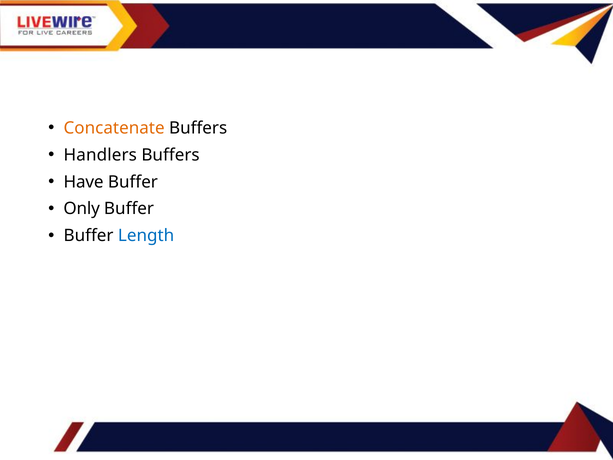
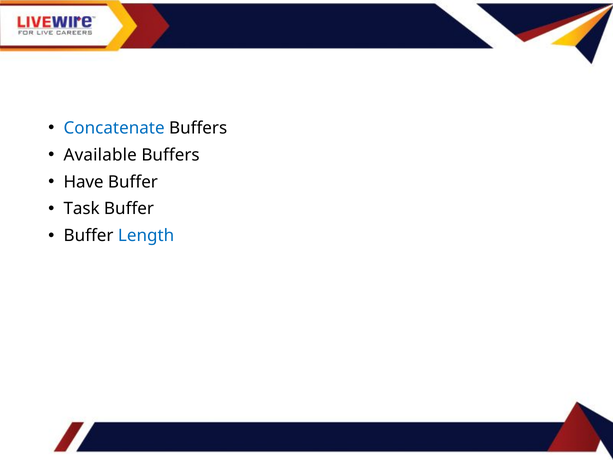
Concatenate colour: orange -> blue
Handlers: Handlers -> Available
Only: Only -> Task
